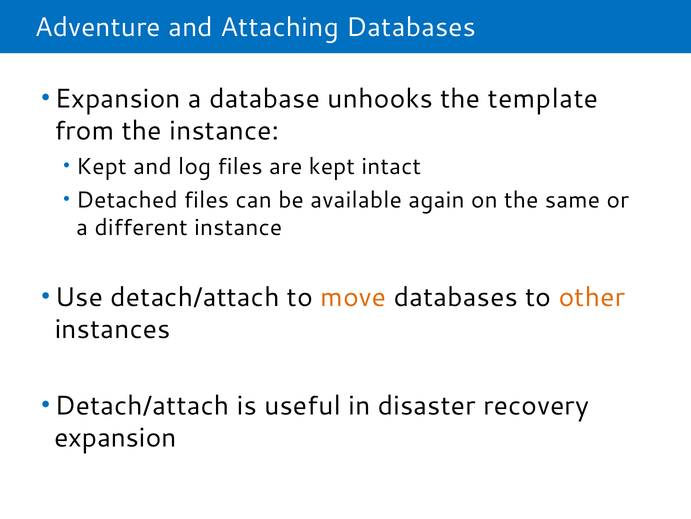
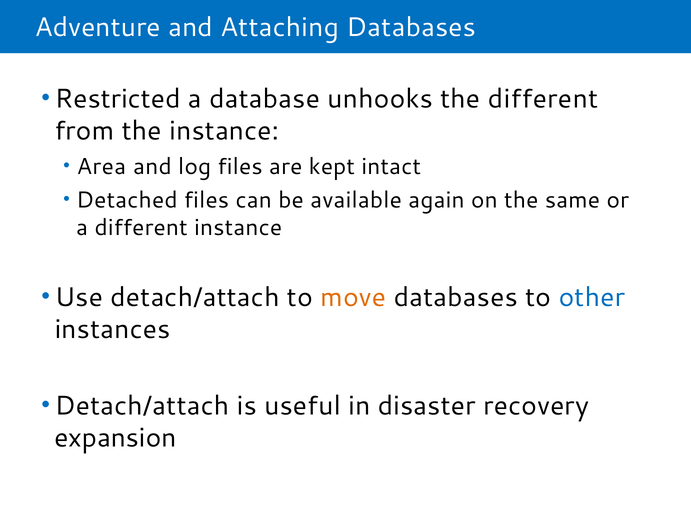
Expansion at (118, 99): Expansion -> Restricted
the template: template -> different
Kept at (101, 166): Kept -> Area
other colour: orange -> blue
